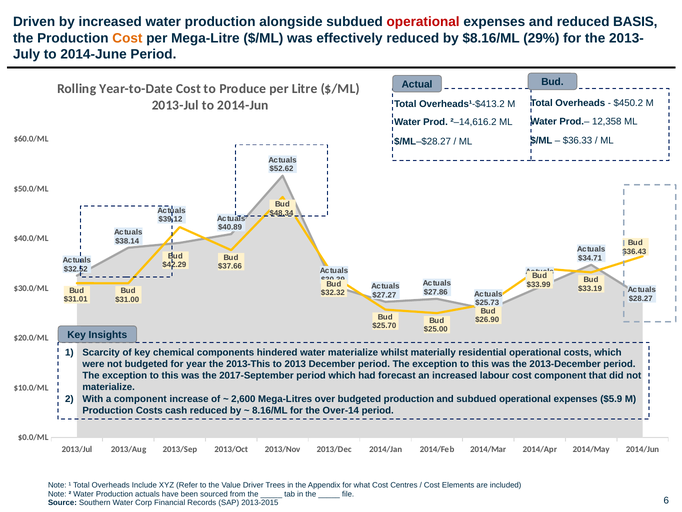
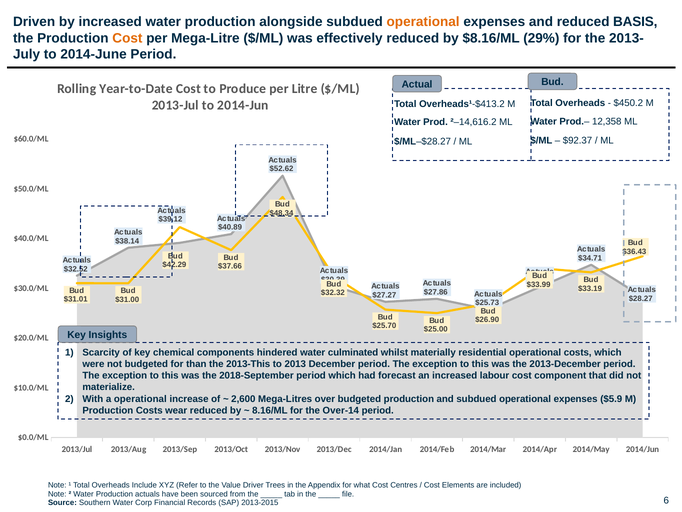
operational at (423, 22) colour: red -> orange
$36.33: $36.33 -> $92.37
water materialize: materialize -> culminated
year: year -> than
2017-September: 2017-September -> 2018-September
a component: component -> operational
cash: cash -> wear
